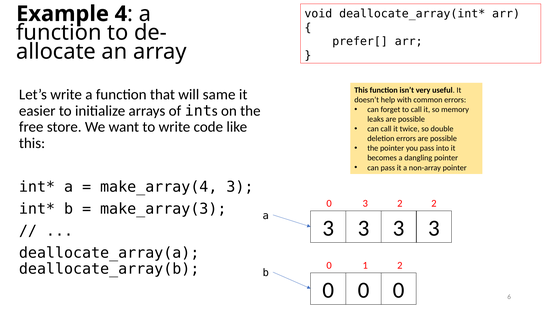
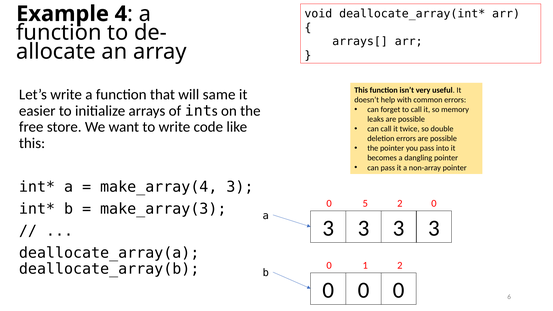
prefer[: prefer[ -> arrays[
0 3: 3 -> 5
2 2: 2 -> 0
